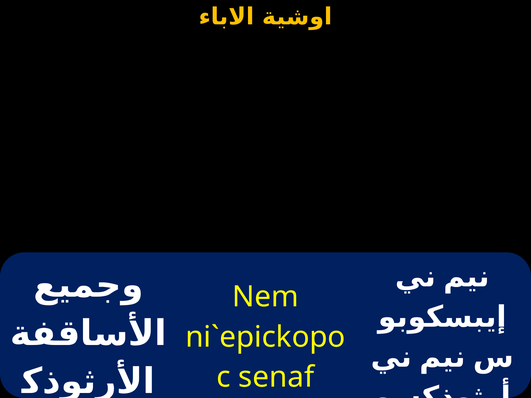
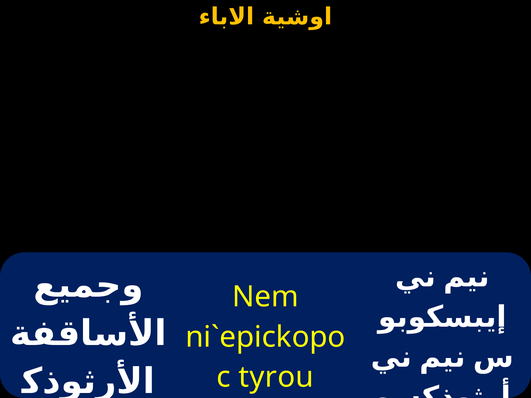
senaf: senaf -> tyrou
